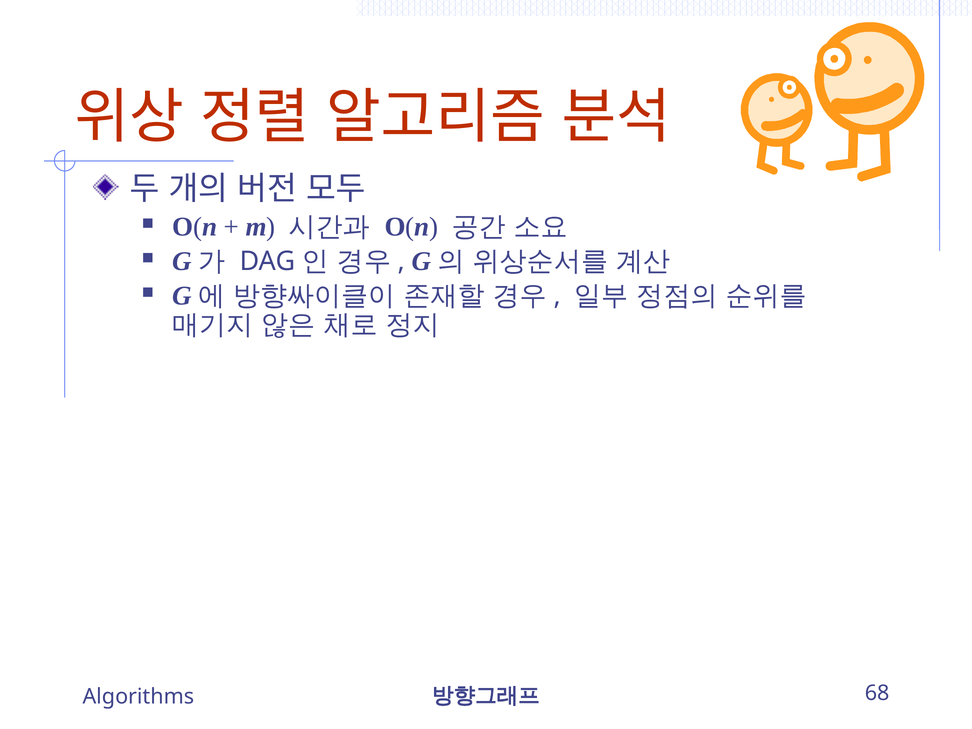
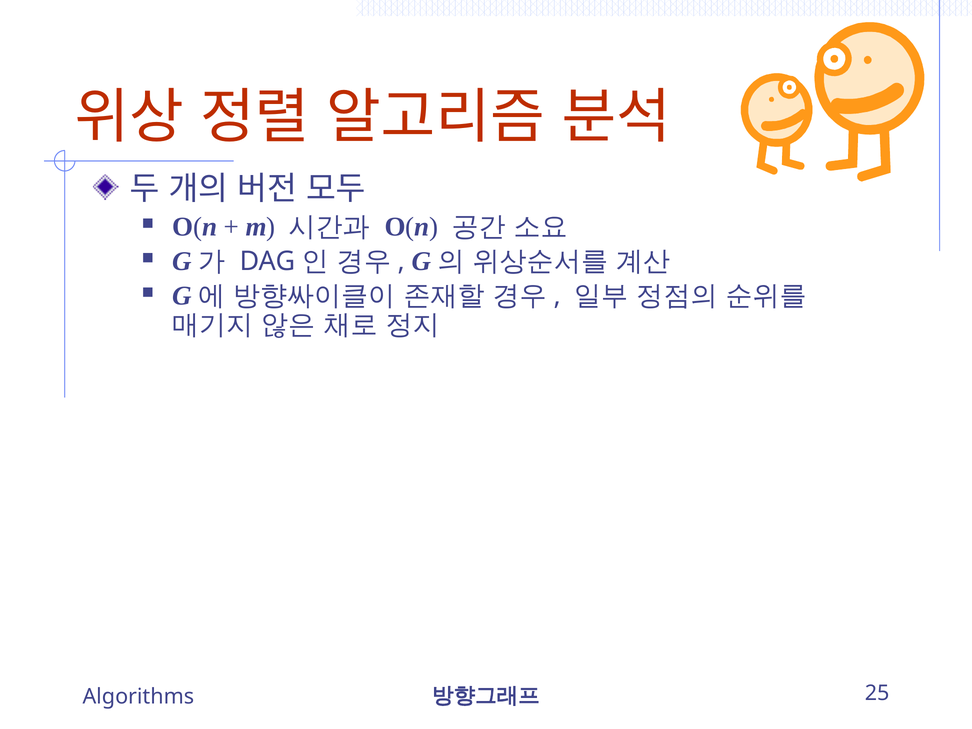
68: 68 -> 25
